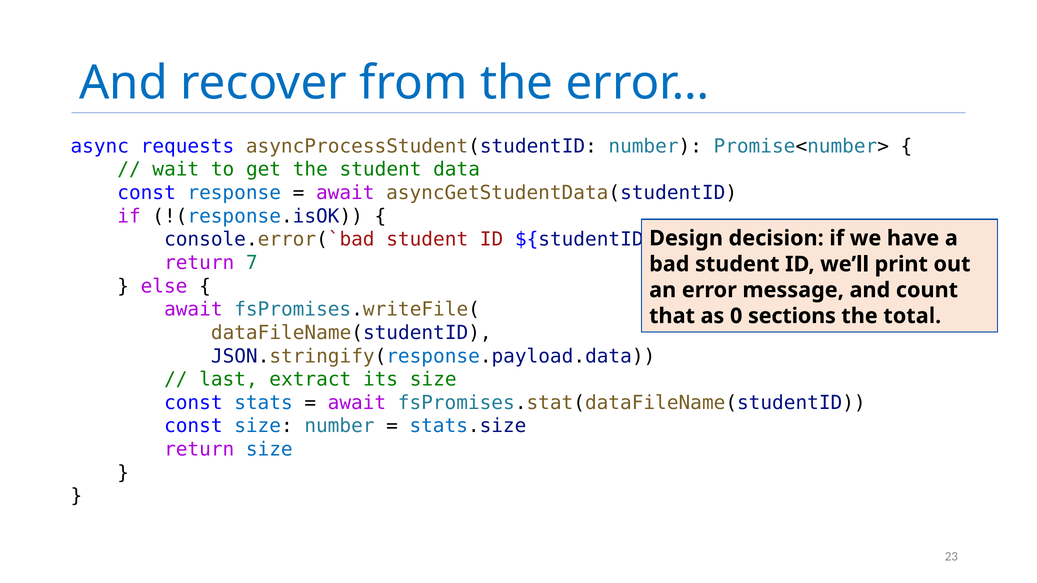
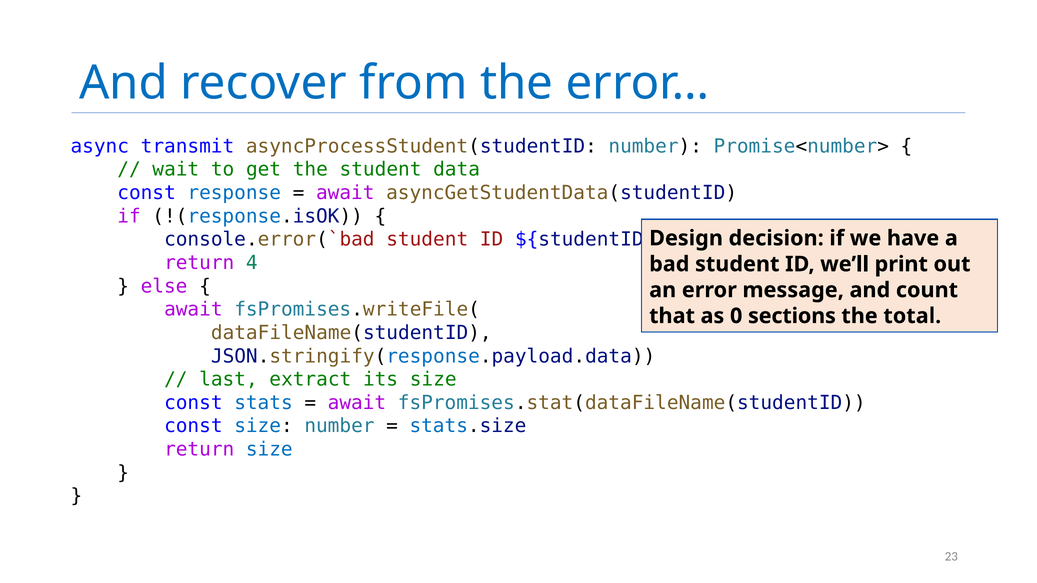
requests: requests -> transmit
7: 7 -> 4
